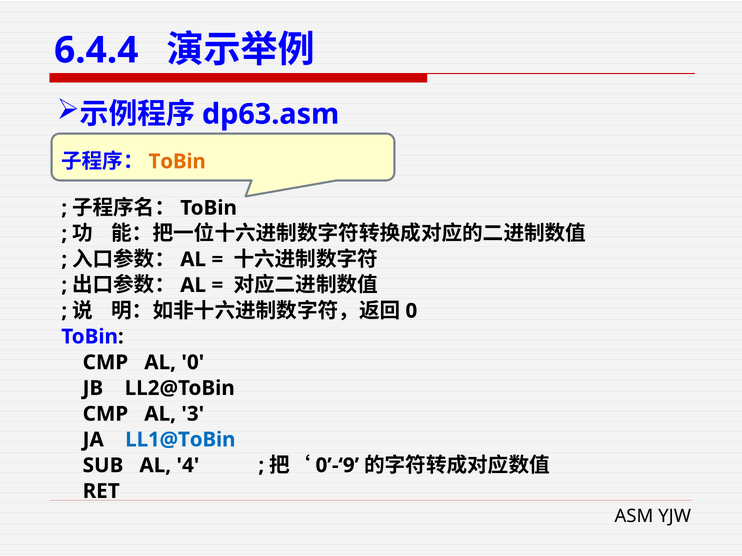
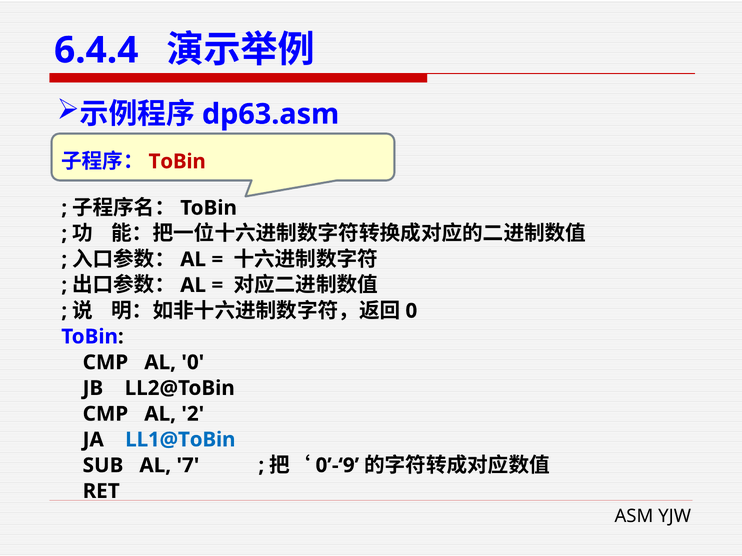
ToBin at (177, 162) colour: orange -> red
3: 3 -> 2
4: 4 -> 7
